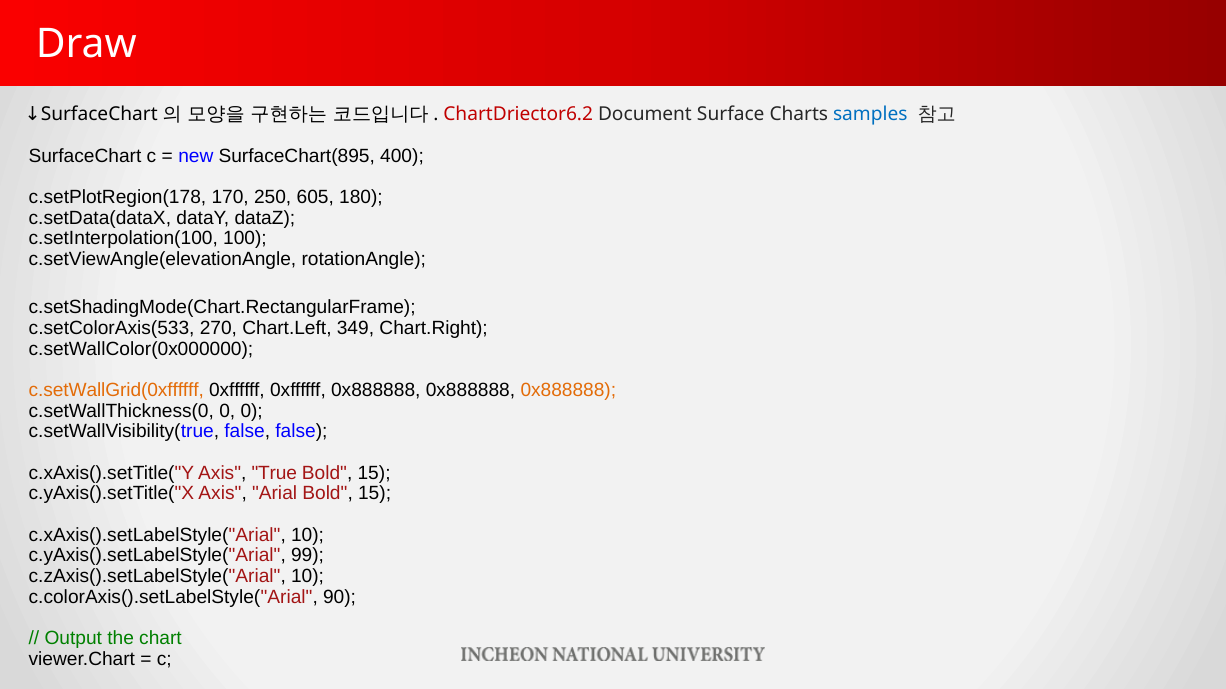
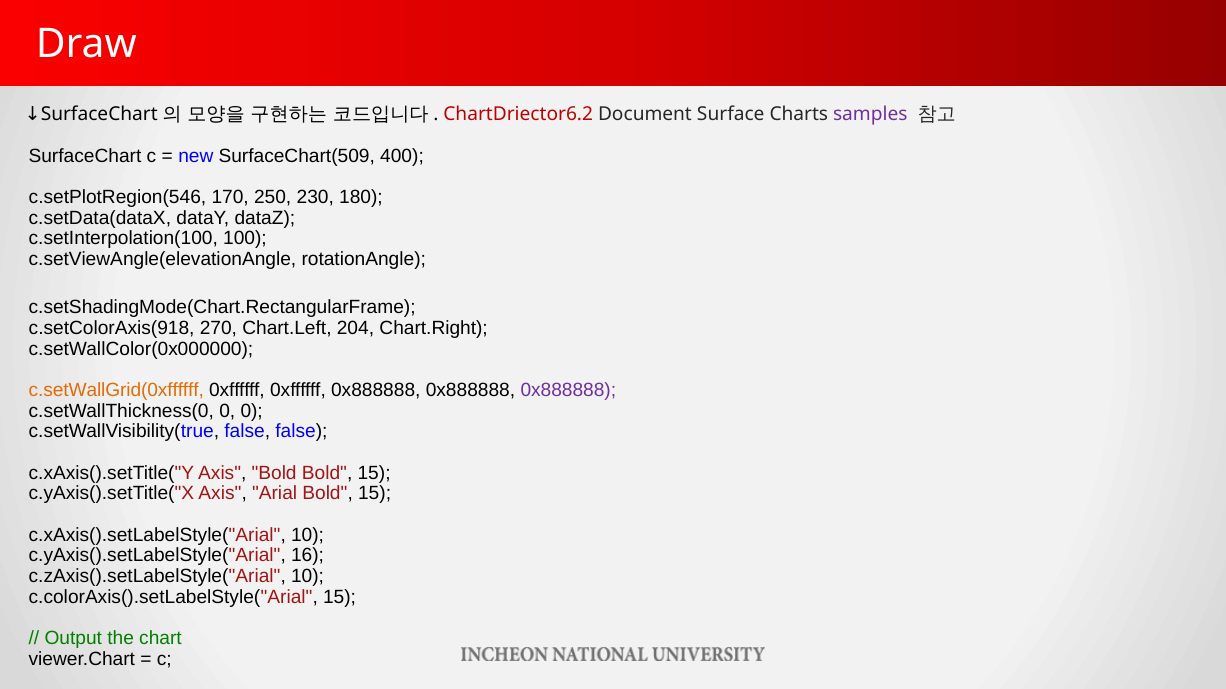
samples colour: blue -> purple
SurfaceChart(895: SurfaceChart(895 -> SurfaceChart(509
c.setPlotRegion(178: c.setPlotRegion(178 -> c.setPlotRegion(546
605: 605 -> 230
c.setColorAxis(533: c.setColorAxis(533 -> c.setColorAxis(918
349: 349 -> 204
0x888888 at (568, 391) colour: orange -> purple
Axis True: True -> Bold
99: 99 -> 16
c.colorAxis().setLabelStyle("Arial 90: 90 -> 15
